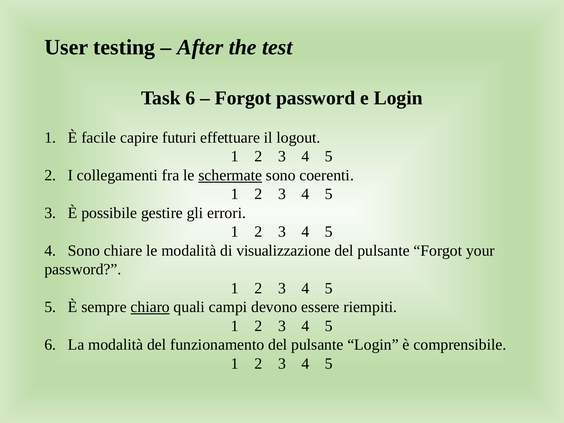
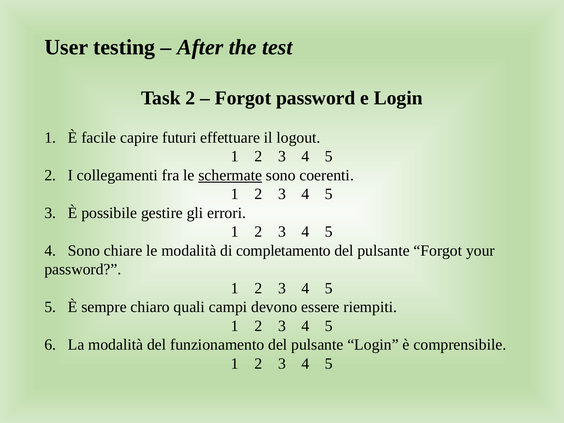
Task 6: 6 -> 2
visualizzazione: visualizzazione -> completamento
chiaro underline: present -> none
